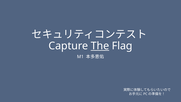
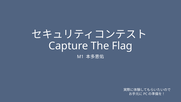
The underline: present -> none
